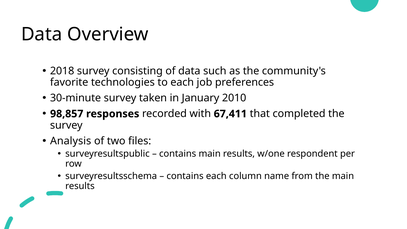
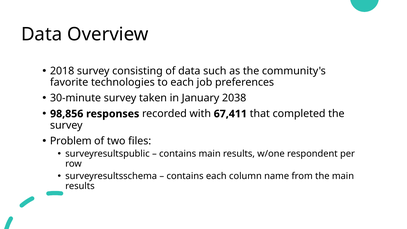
2010: 2010 -> 2038
98,857: 98,857 -> 98,856
Analysis: Analysis -> Problem
